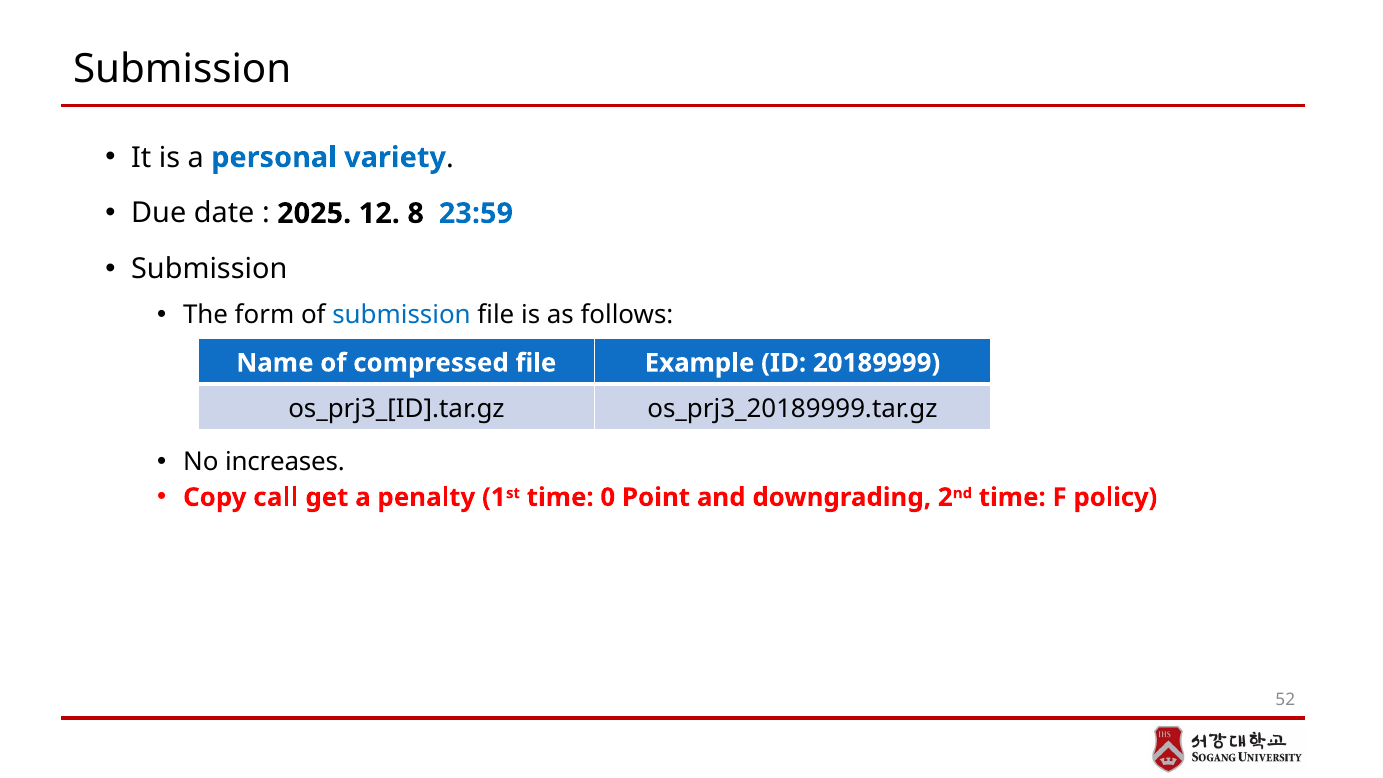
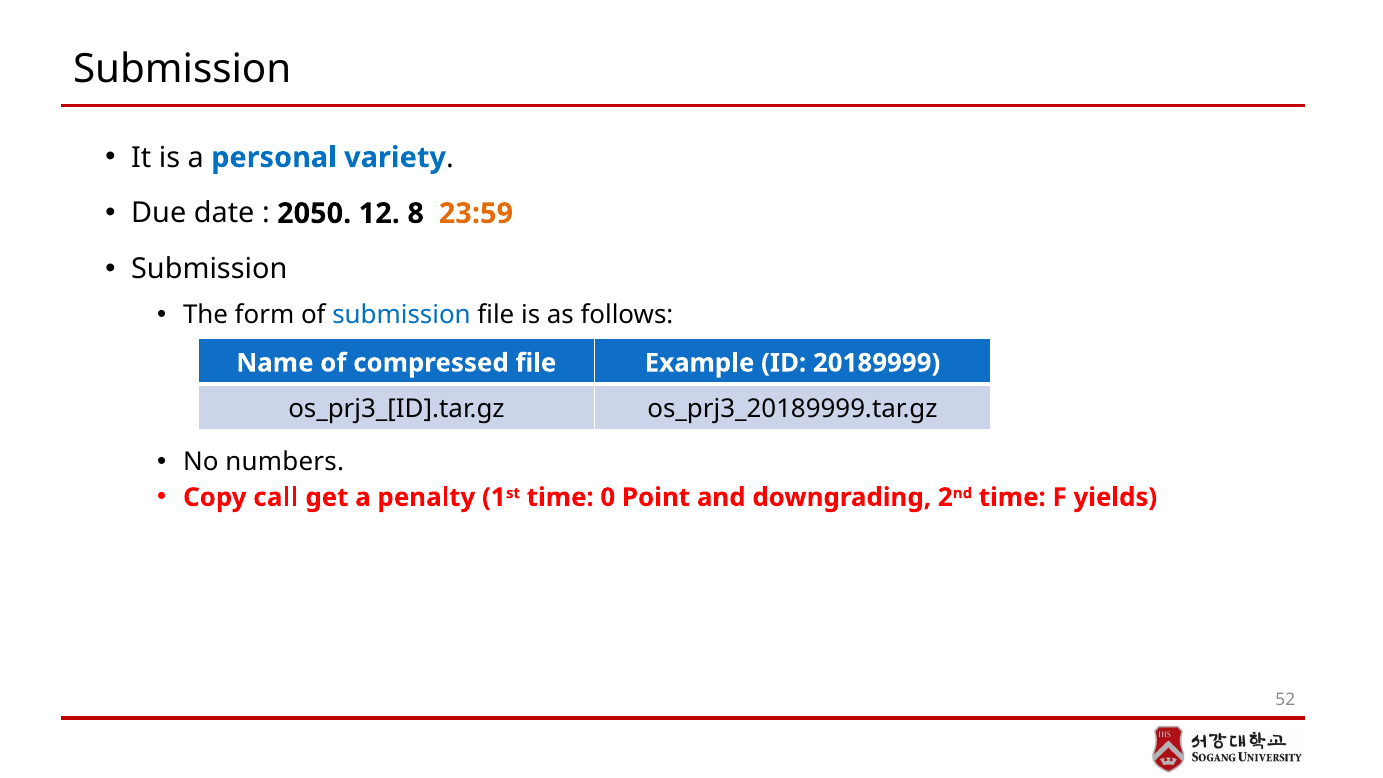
2025: 2025 -> 2050
23:59 colour: blue -> orange
increases: increases -> numbers
policy: policy -> yields
